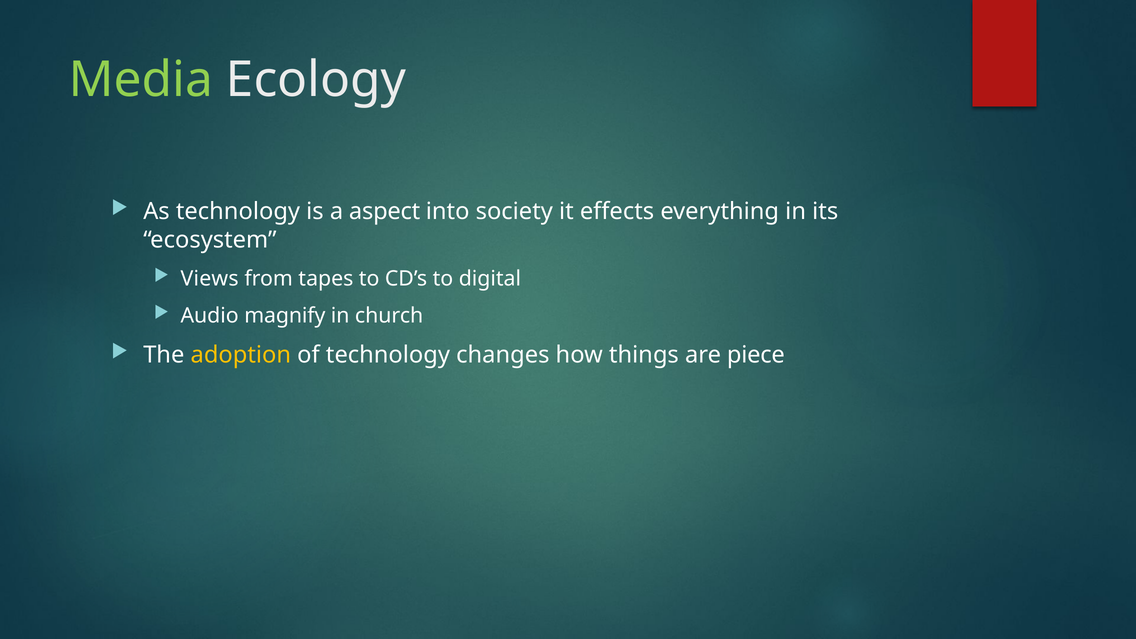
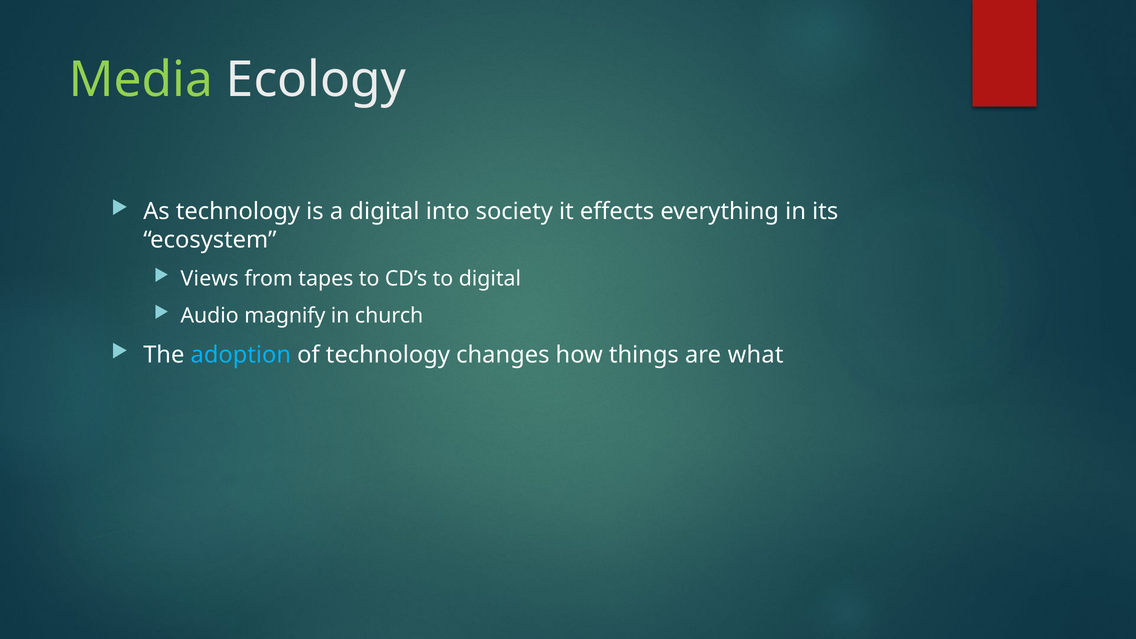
a aspect: aspect -> digital
adoption colour: yellow -> light blue
piece: piece -> what
